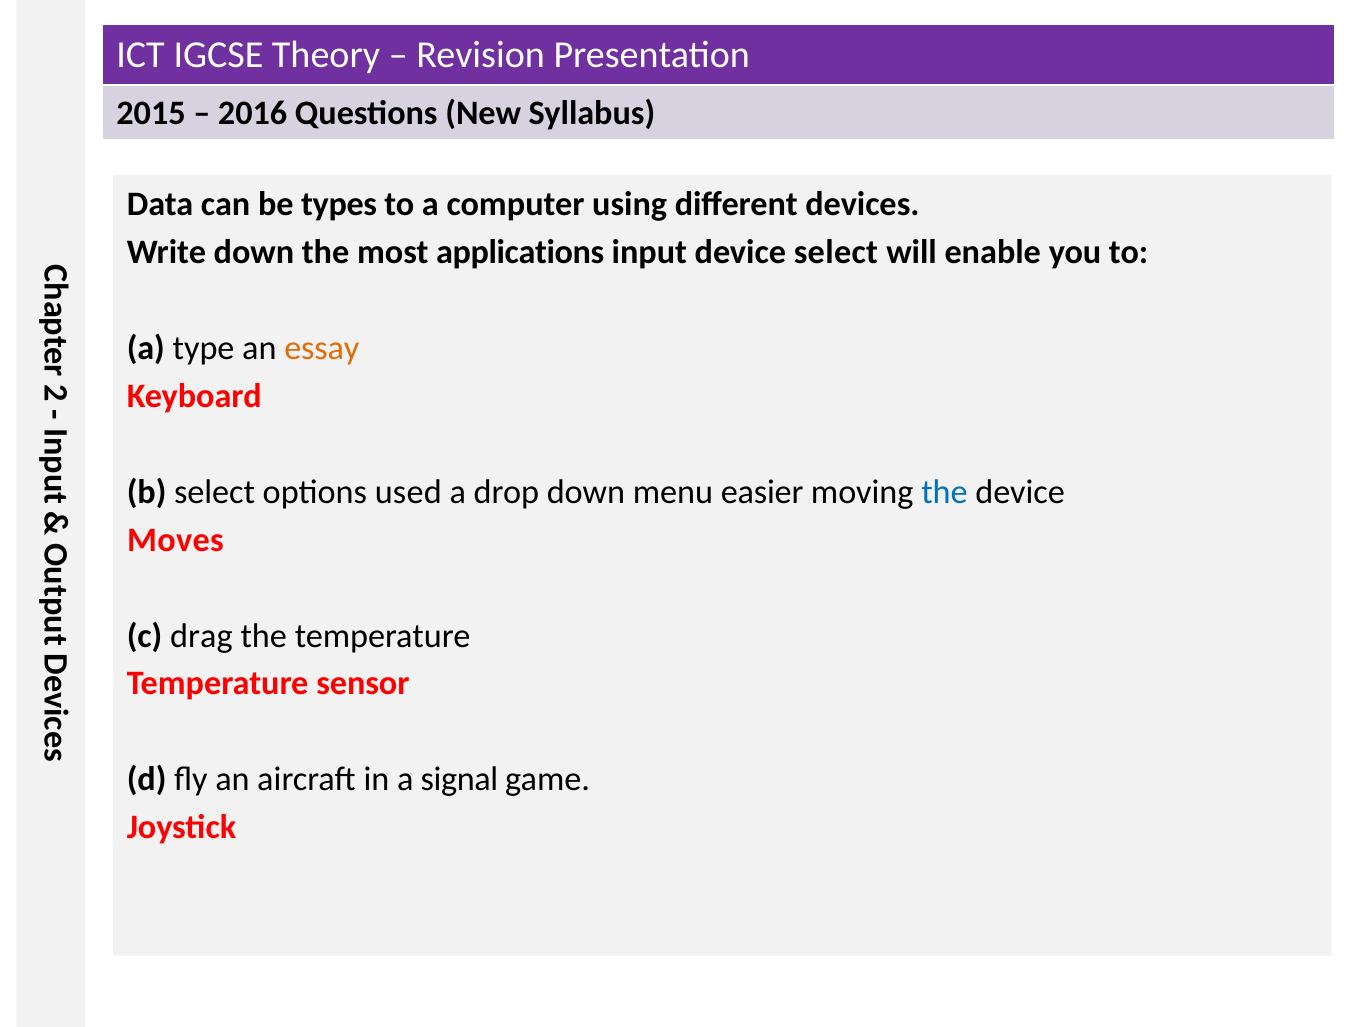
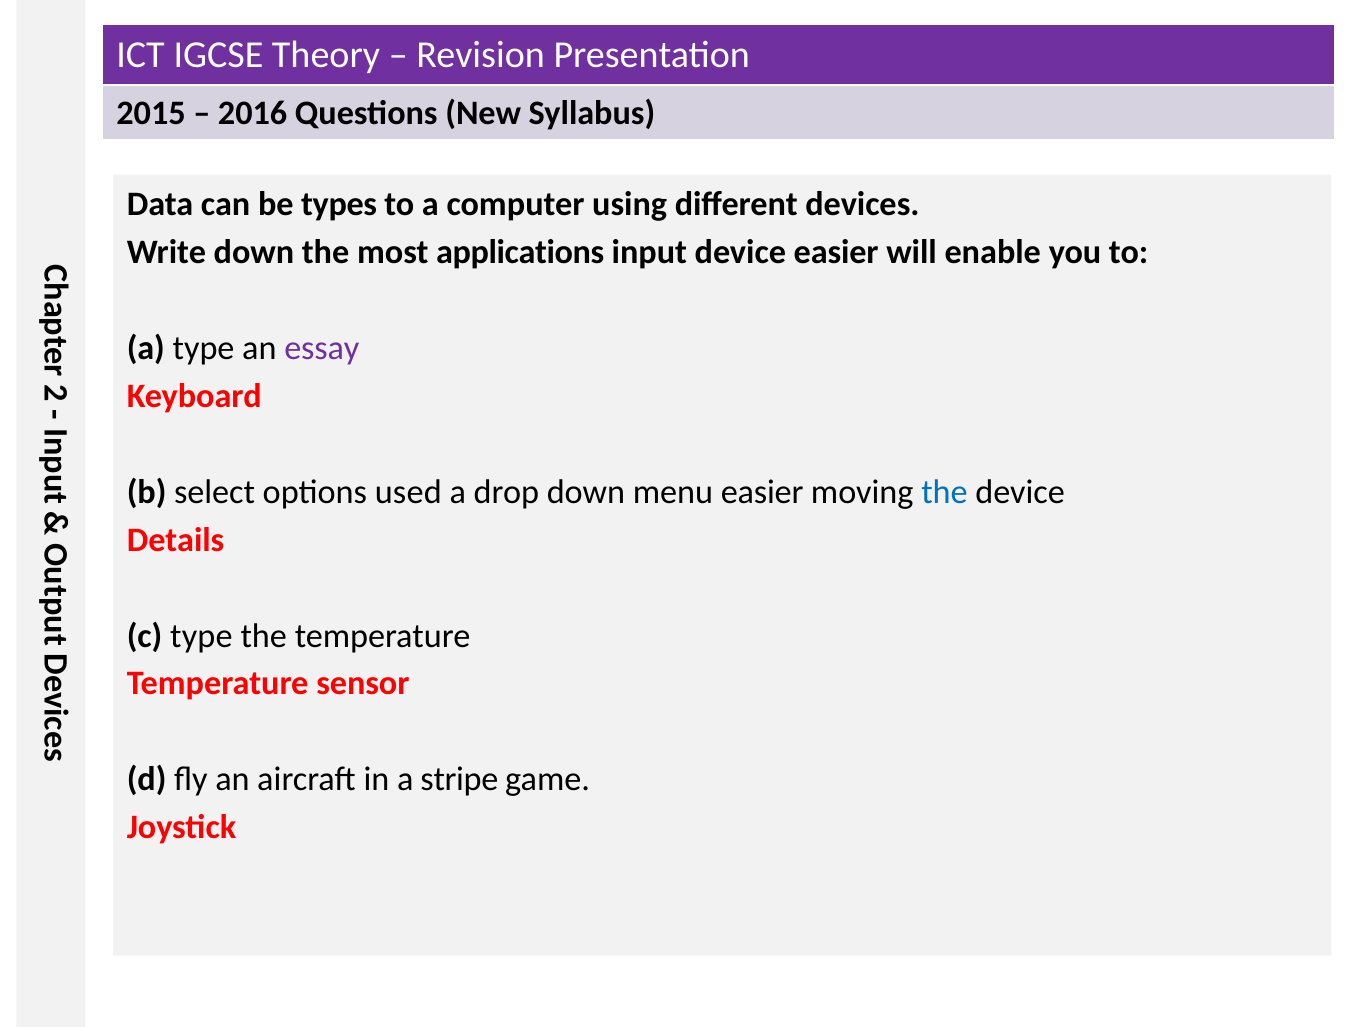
device select: select -> easier
essay colour: orange -> purple
Moves: Moves -> Details
c drag: drag -> type
signal: signal -> stripe
